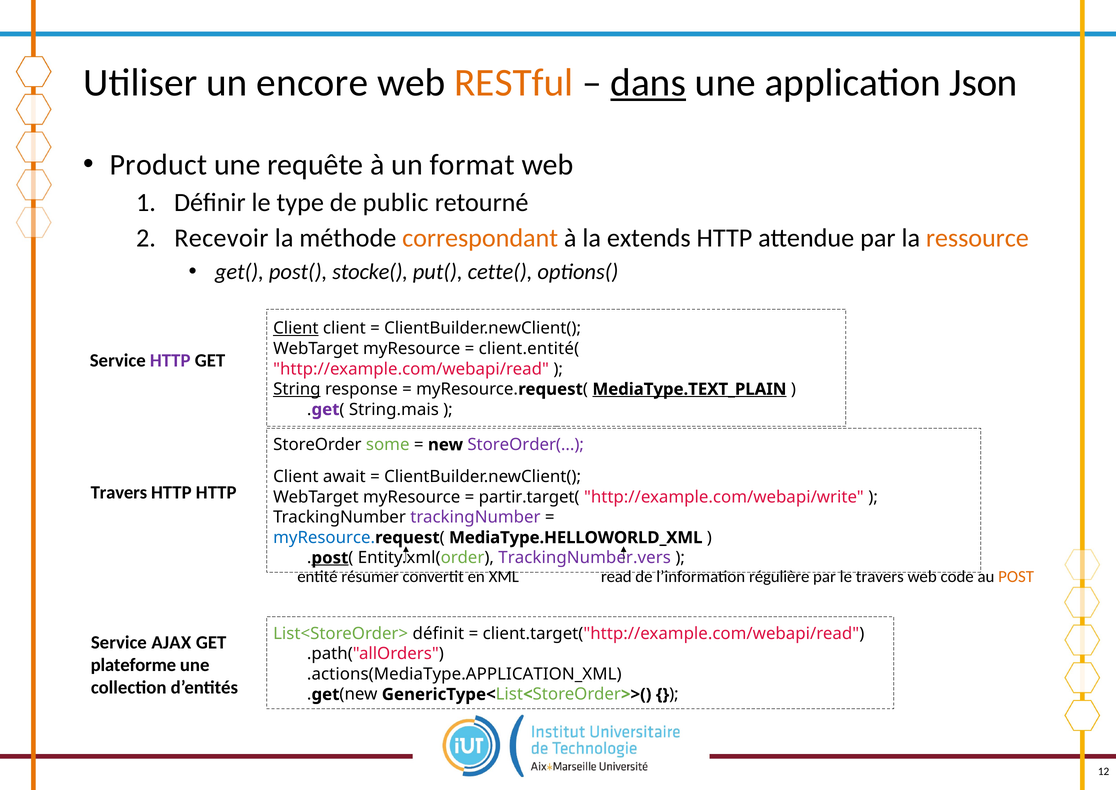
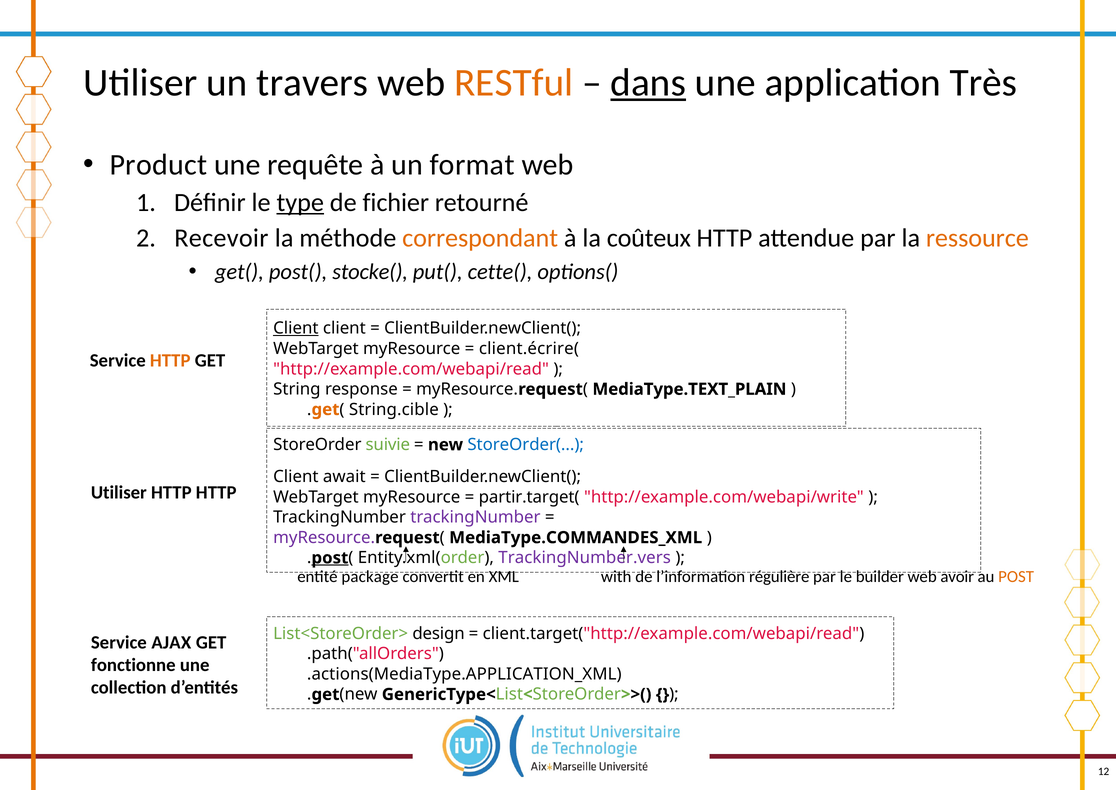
encore: encore -> travers
Json: Json -> Très
type underline: none -> present
public: public -> fichier
extends: extends -> coûteux
client.entité(: client.entité( -> client.écrire(
HTTP at (170, 360) colour: purple -> orange
String underline: present -> none
MediaType.TEXT_PLAIN underline: present -> none
get at (325, 409) colour: purple -> orange
String.mais: String.mais -> String.cible
some: some -> suivie
StoreOrder( colour: purple -> blue
Travers at (119, 492): Travers -> Utiliser
myResource at (324, 537) colour: blue -> purple
MediaType.HELLOWORLD_XML: MediaType.HELLOWORLD_XML -> MediaType.COMMANDES_XML
résumer: résumer -> package
read: read -> with
le travers: travers -> builder
code: code -> avoir
définit: définit -> design
plateforme: plateforme -> fonctionne
